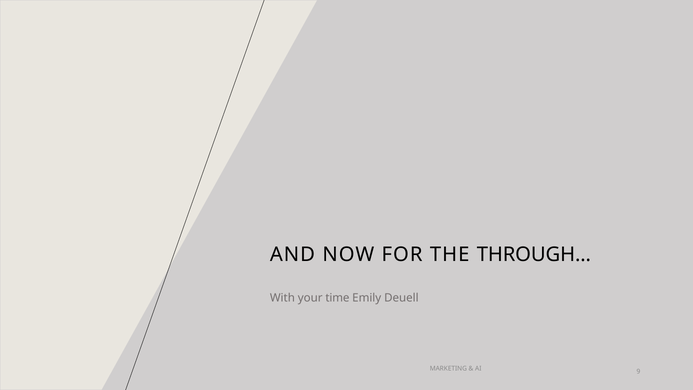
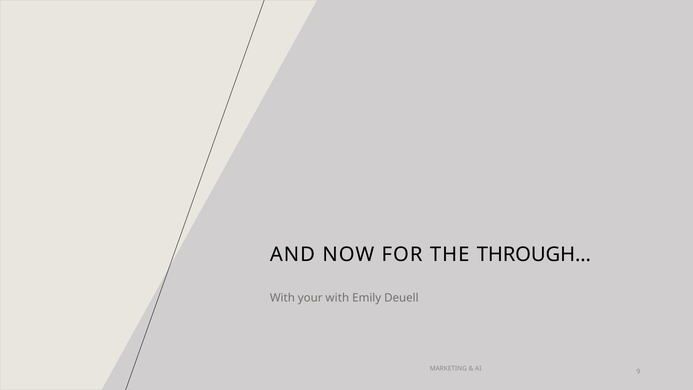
your time: time -> with
